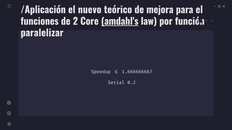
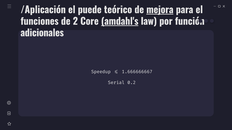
nuevo: nuevo -> puede
mejora underline: none -> present
paralelizar: paralelizar -> adicionales
